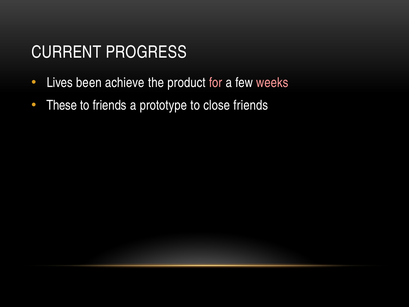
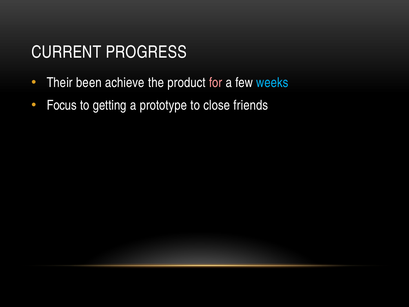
Lives: Lives -> Their
weeks colour: pink -> light blue
These: These -> Focus
to friends: friends -> getting
